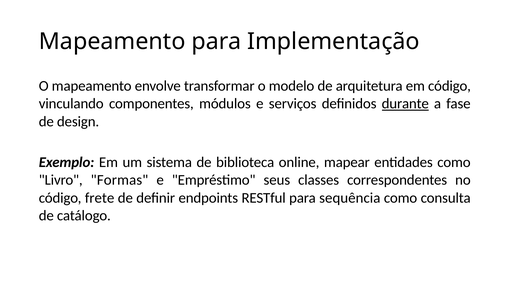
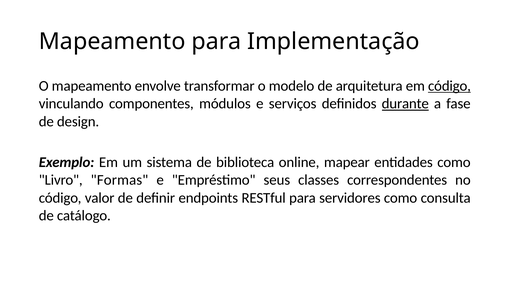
código at (449, 86) underline: none -> present
frete: frete -> valor
sequência: sequência -> servidores
